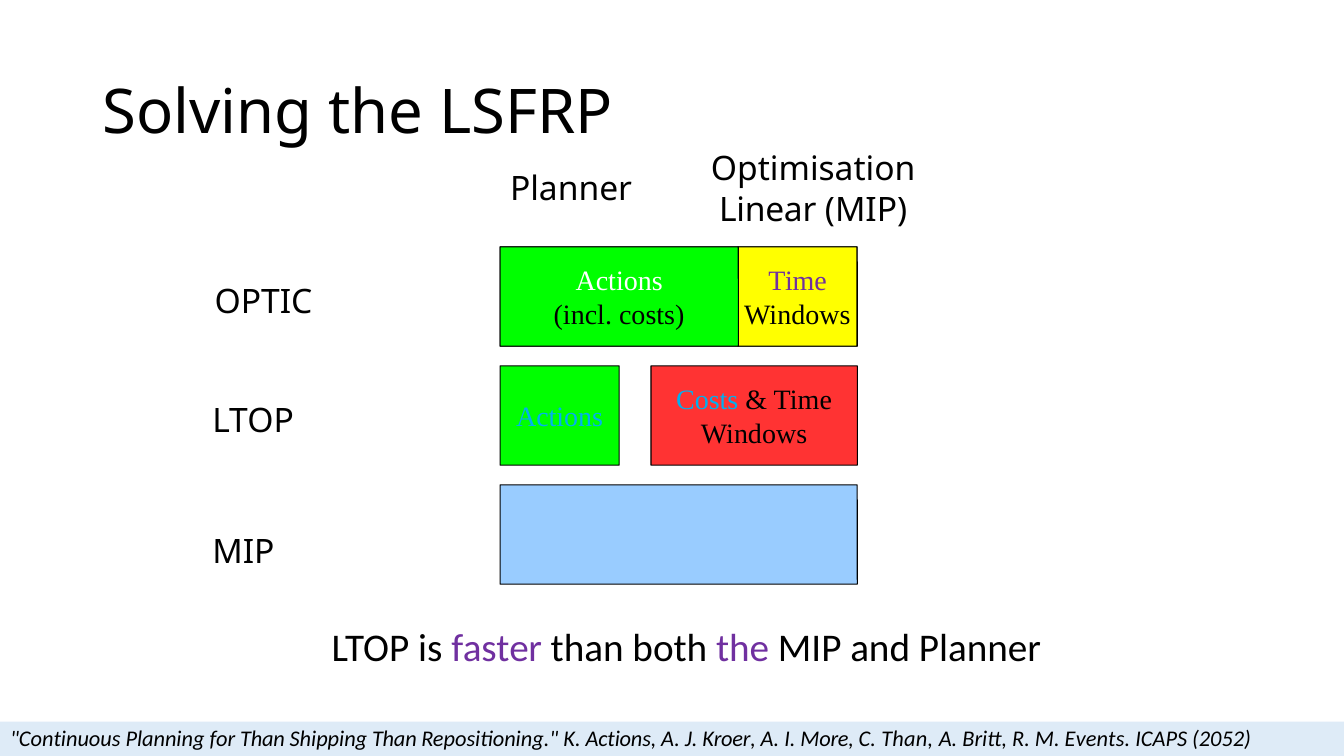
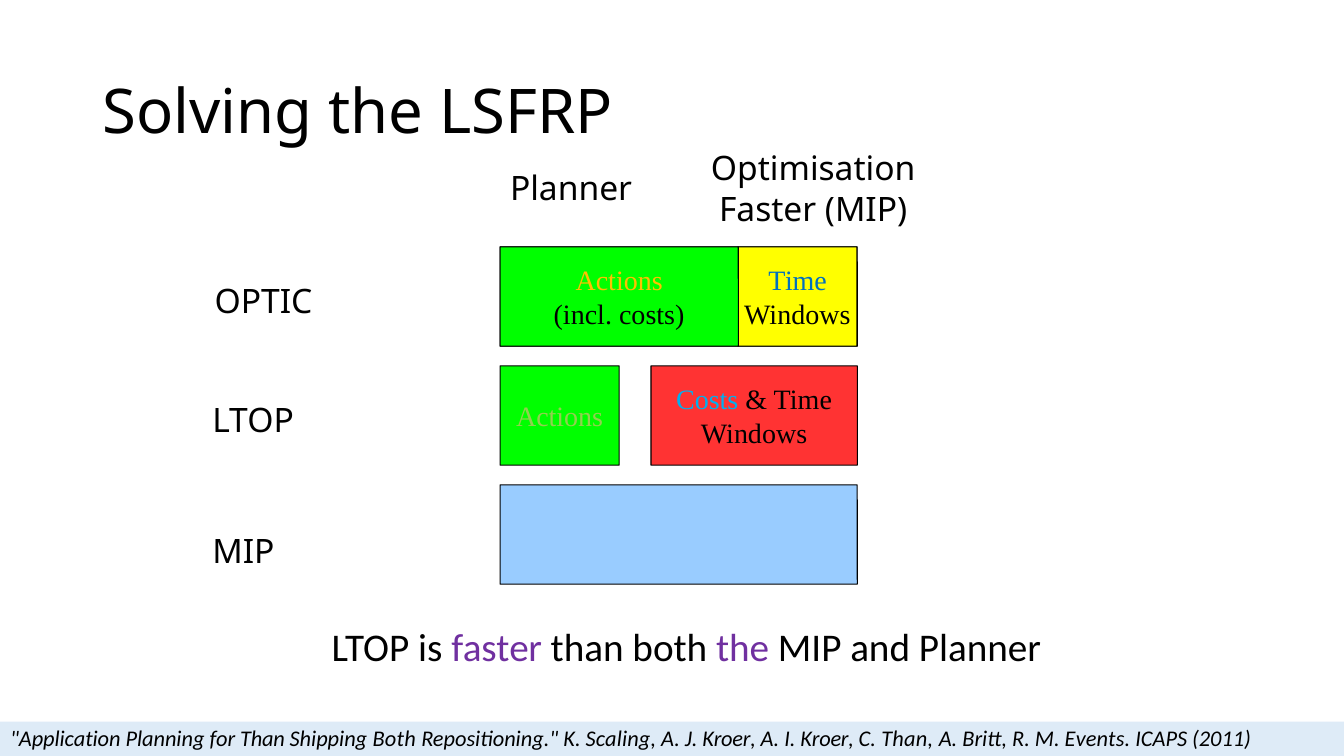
Linear at (768, 210): Linear -> Faster
Actions at (619, 282) colour: white -> yellow
Time at (798, 282) colour: purple -> blue
Actions at (560, 417) colour: light blue -> light green
Continuous: Continuous -> Application
Shipping Than: Than -> Both
K Actions: Actions -> Scaling
I More: More -> Kroer
2052: 2052 -> 2011
